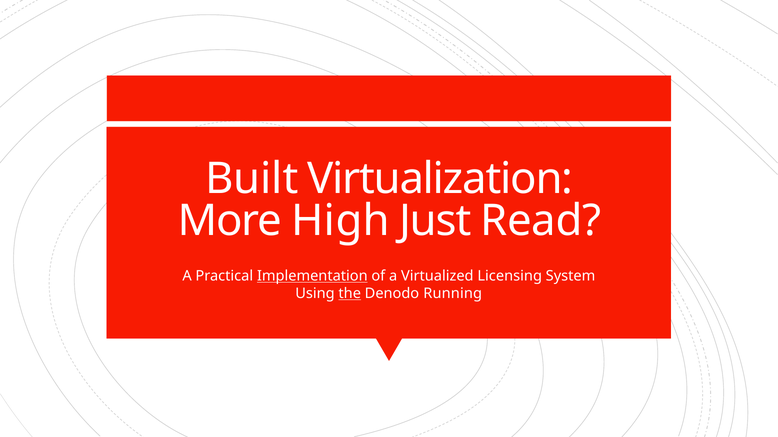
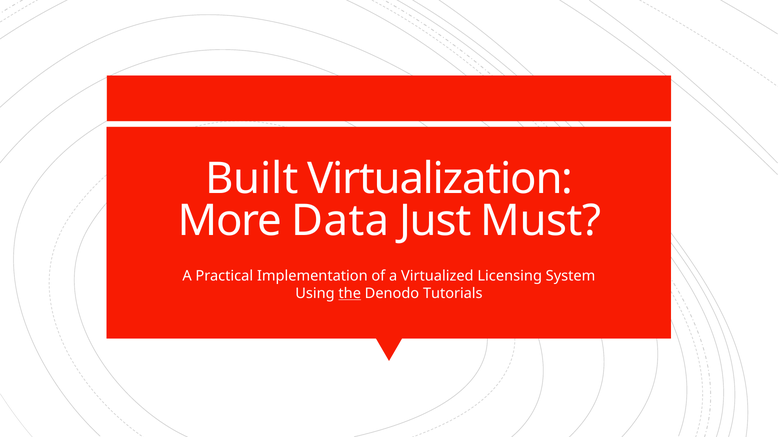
High: High -> Data
Read: Read -> Must
Implementation underline: present -> none
Running: Running -> Tutorials
